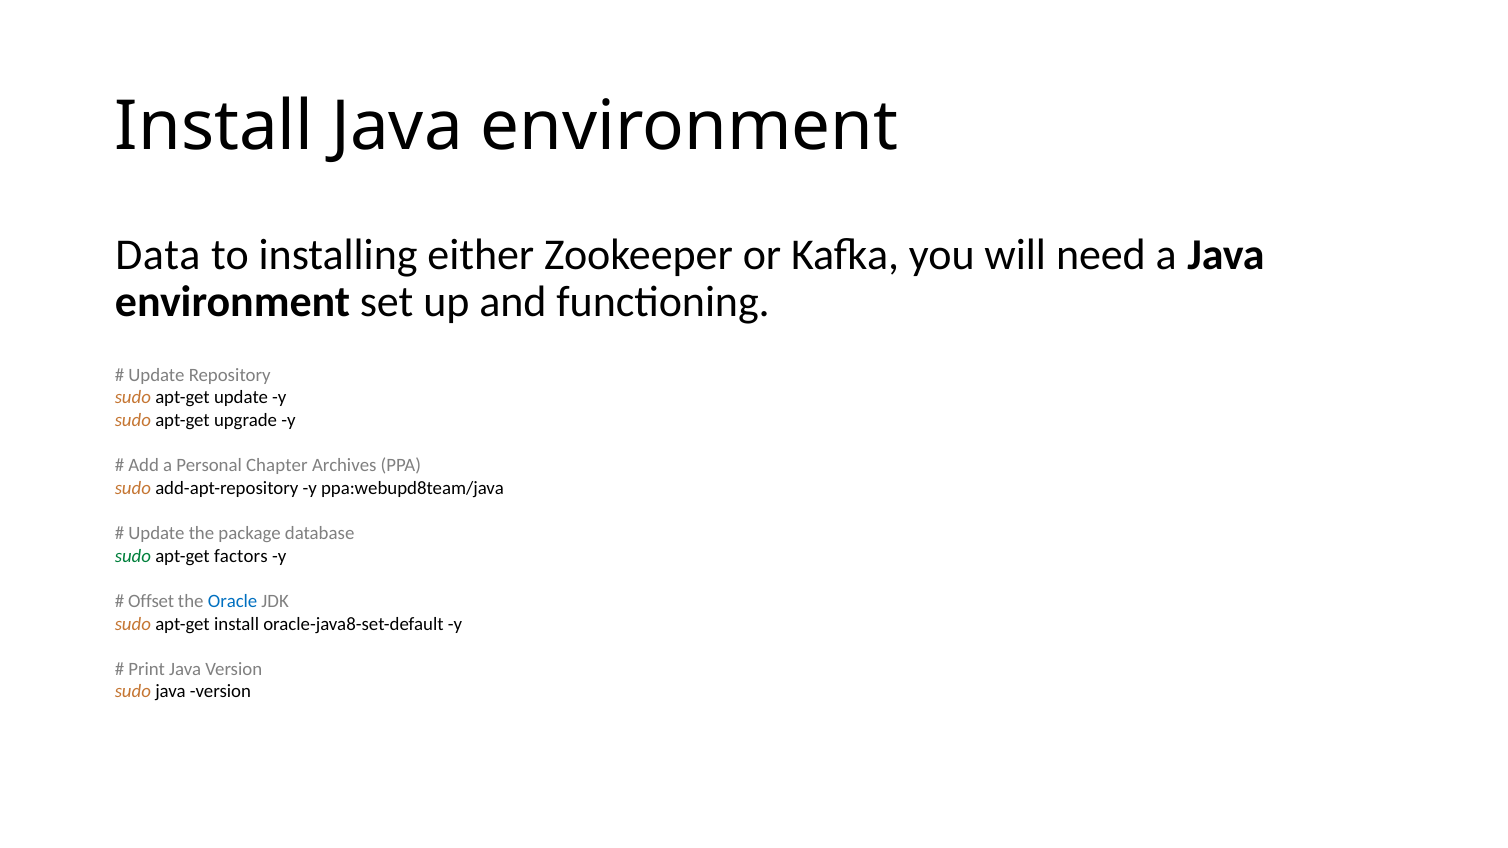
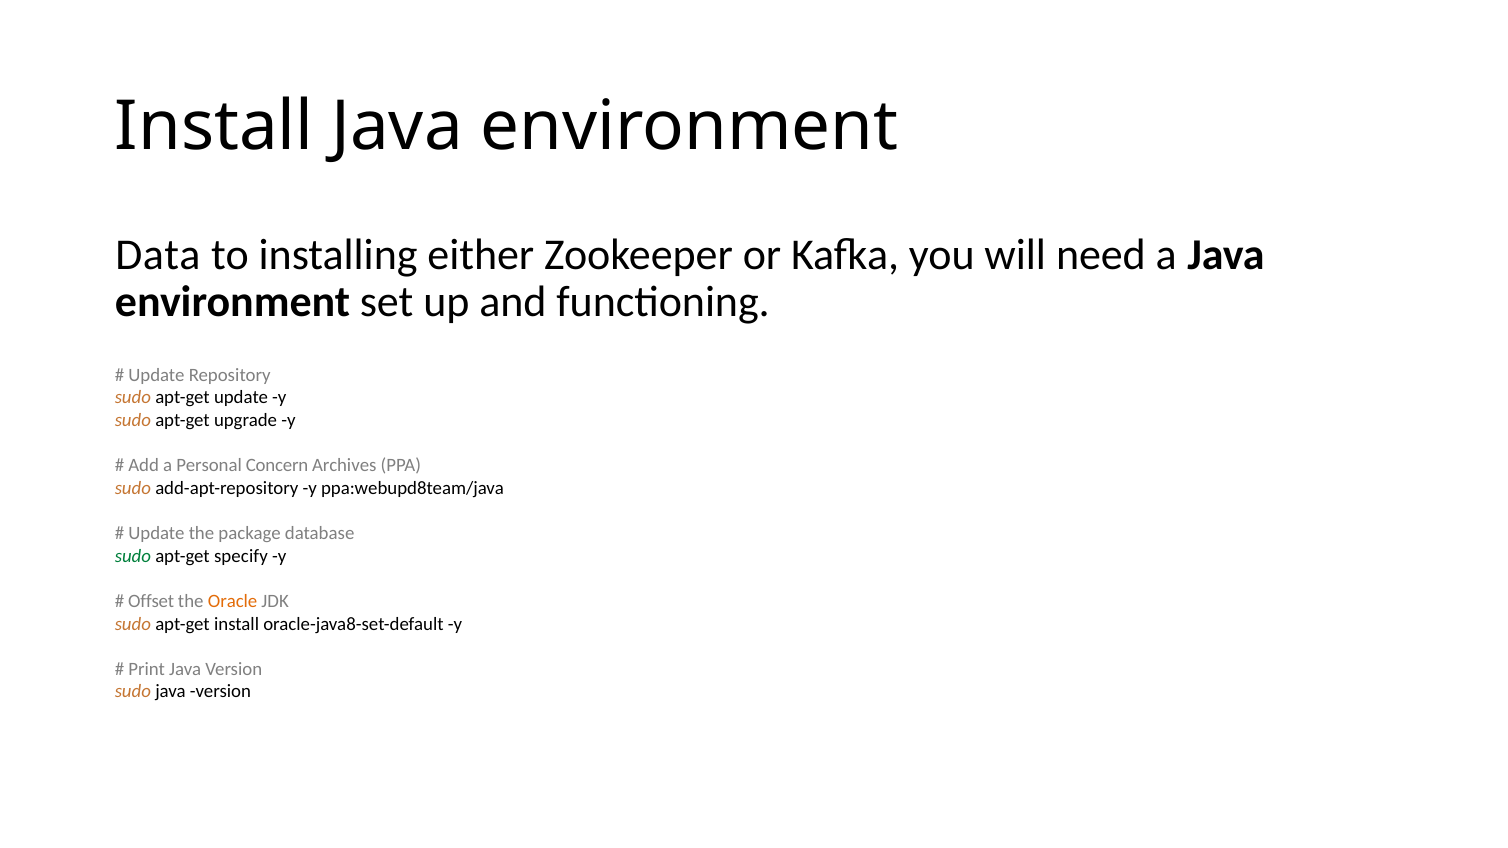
Chapter: Chapter -> Concern
factors: factors -> specify
Oracle colour: blue -> orange
